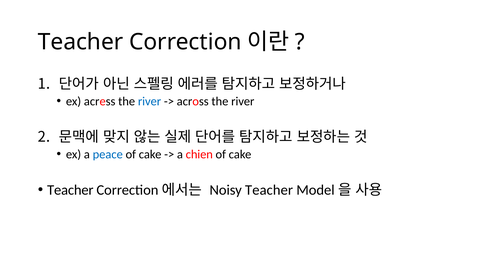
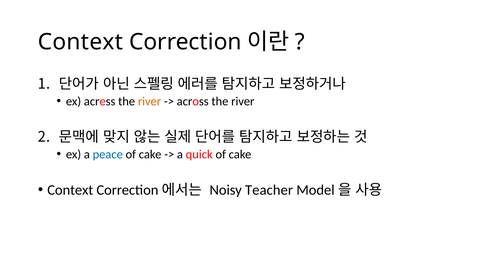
Teacher at (81, 42): Teacher -> Context
river at (150, 101) colour: blue -> orange
chien: chien -> quick
Teacher at (70, 190): Teacher -> Context
